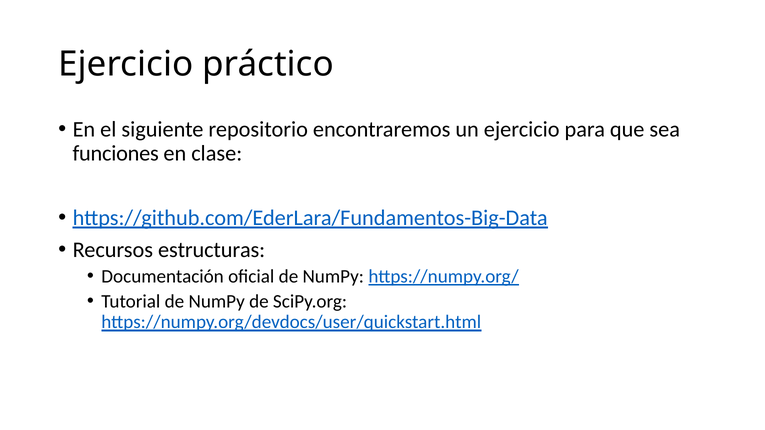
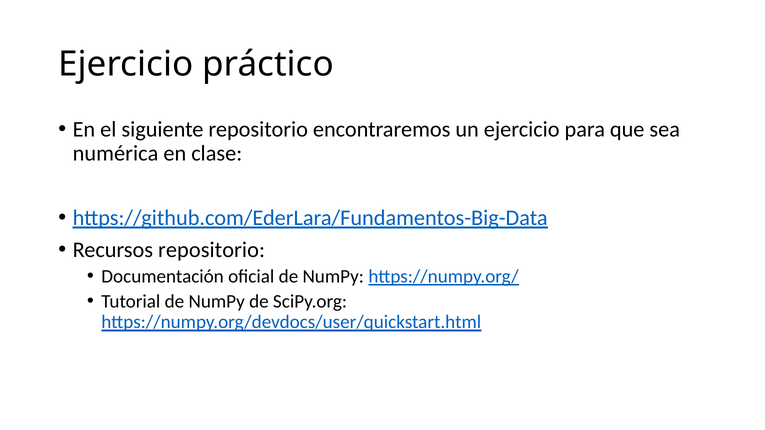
funciones: funciones -> numérica
Recursos estructuras: estructuras -> repositorio
